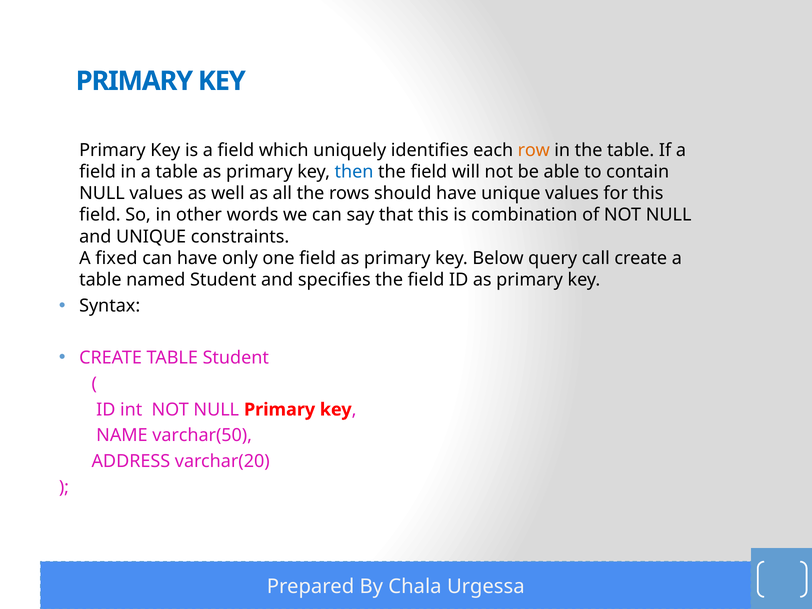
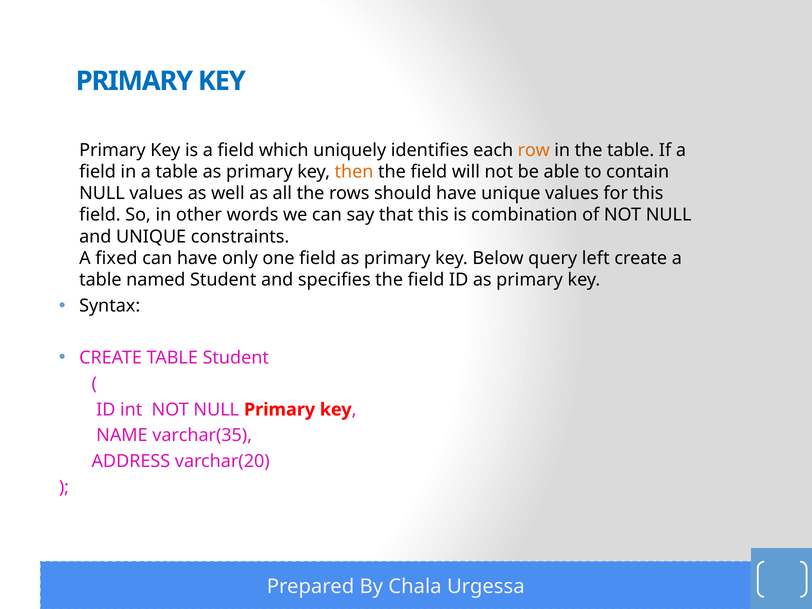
then colour: blue -> orange
call: call -> left
varchar(50: varchar(50 -> varchar(35
